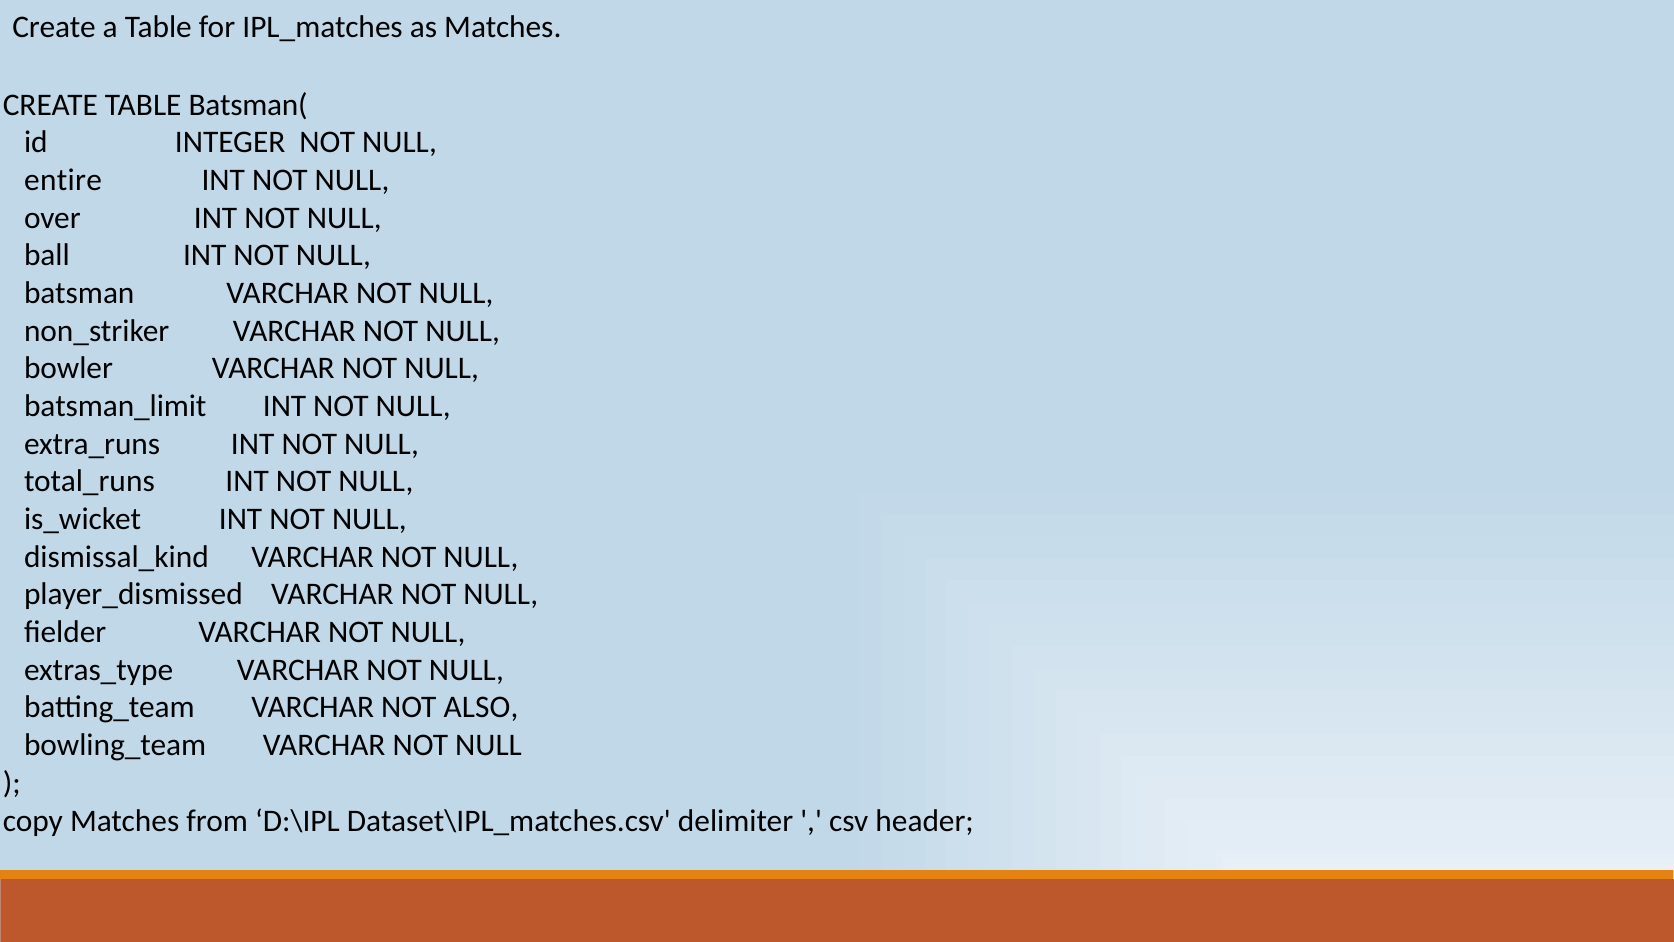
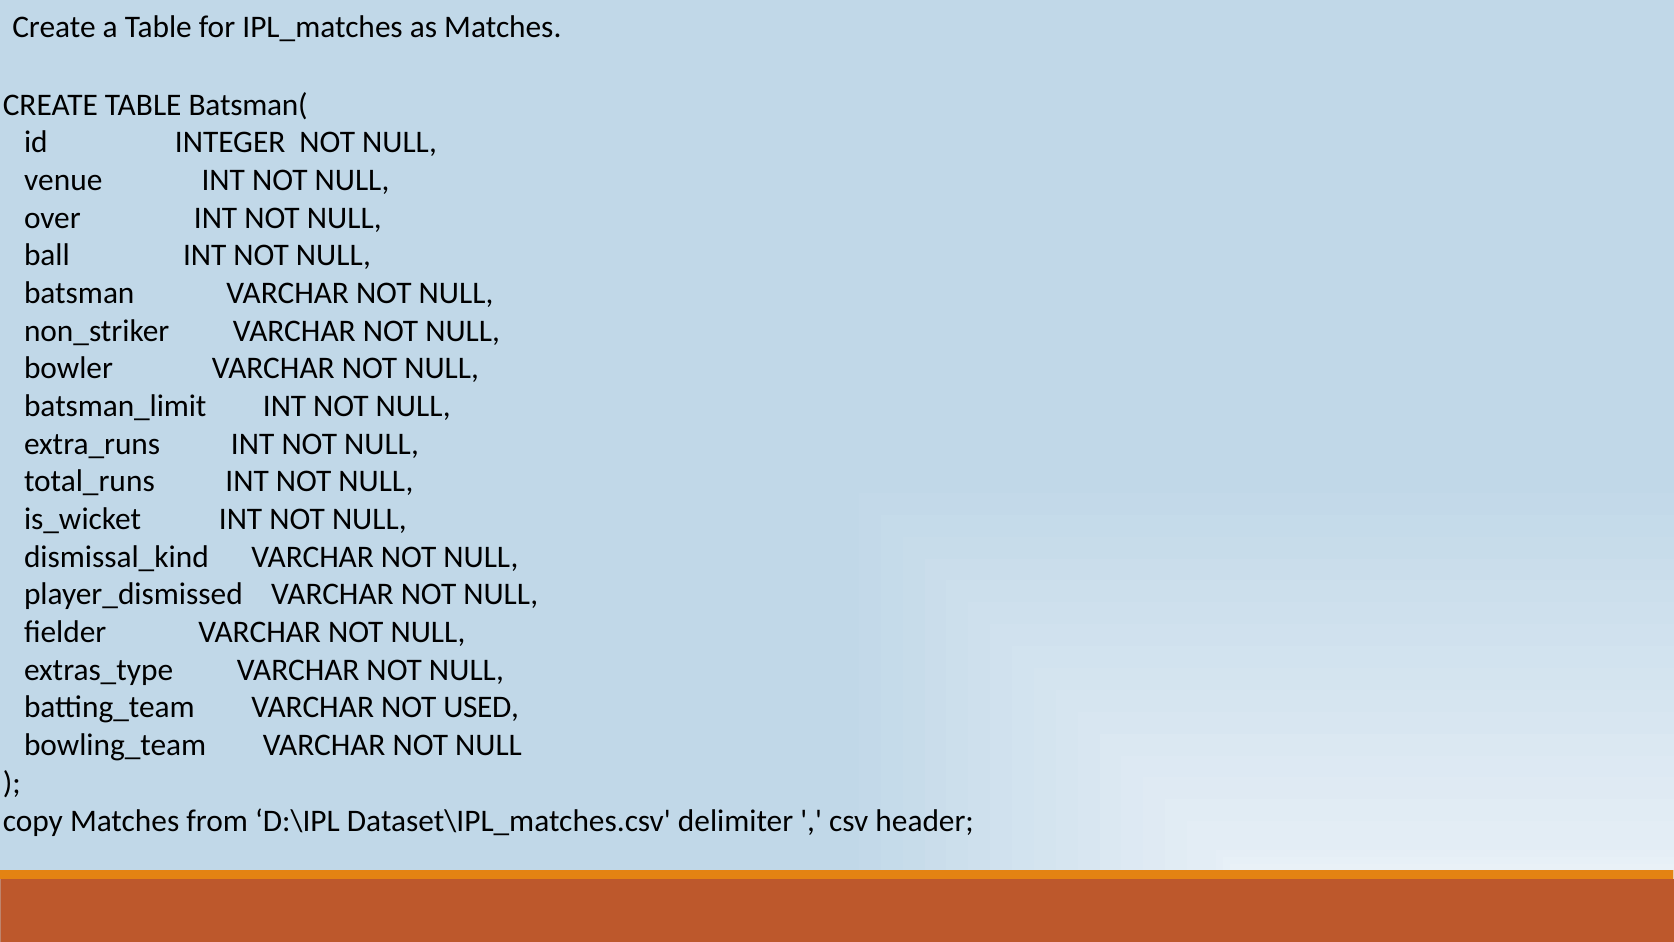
entire: entire -> venue
ALSO: ALSO -> USED
